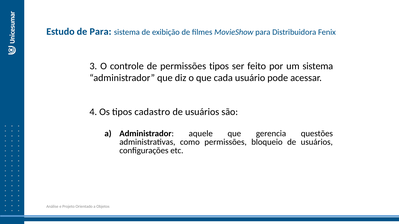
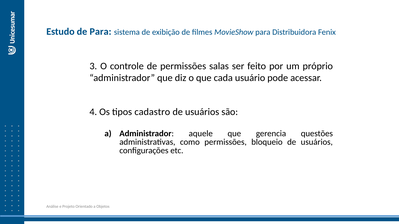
permissões tipos: tipos -> salas
um sistema: sistema -> próprio
